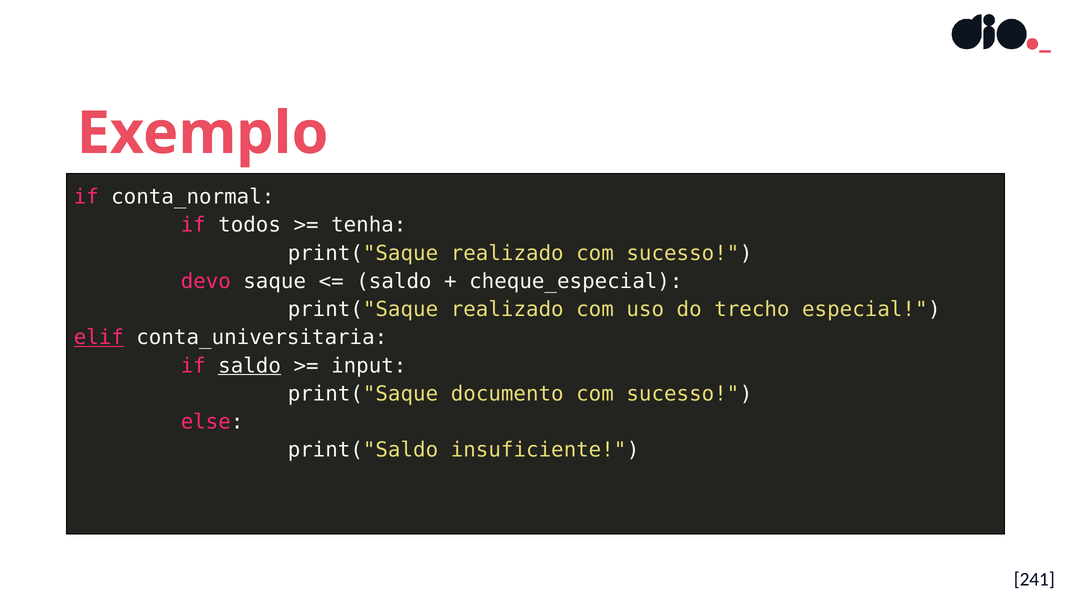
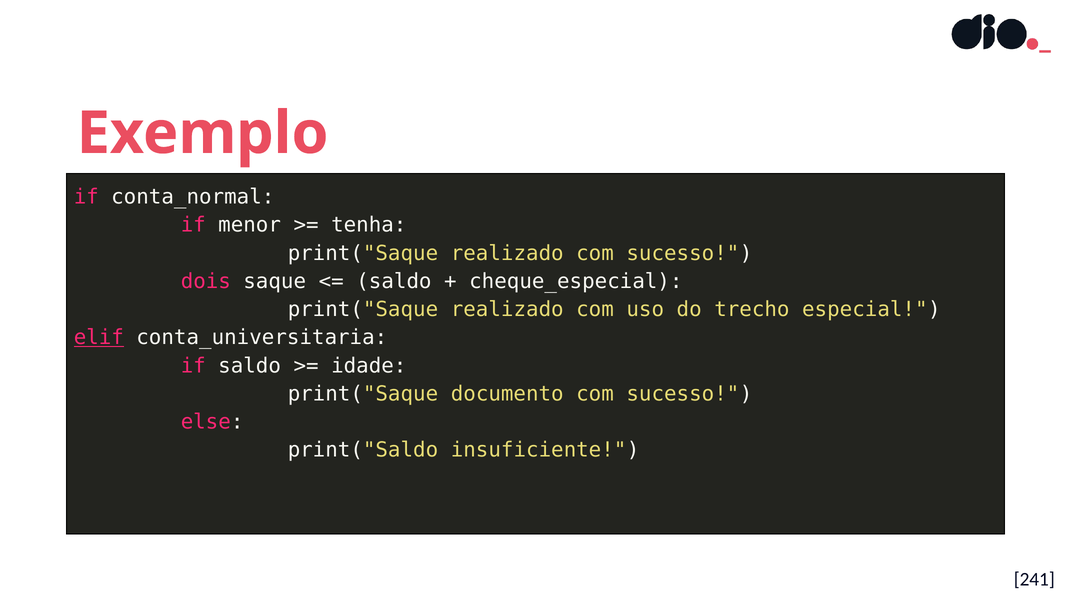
todos: todos -> menor
devo: devo -> dois
saldo at (250, 366) underline: present -> none
input: input -> idade
